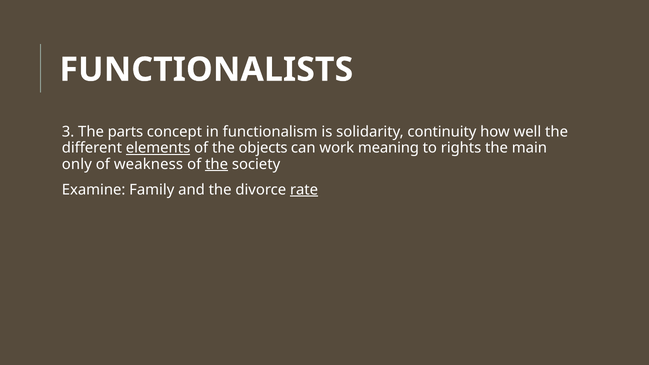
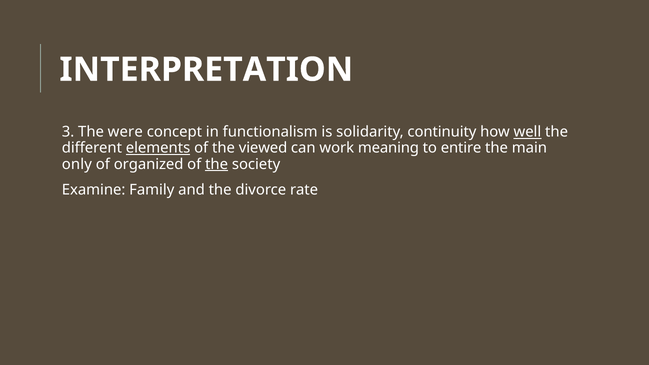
FUNCTIONALISTS: FUNCTIONALISTS -> INTERPRETATION
parts: parts -> were
well underline: none -> present
objects: objects -> viewed
rights: rights -> entire
weakness: weakness -> organized
rate underline: present -> none
